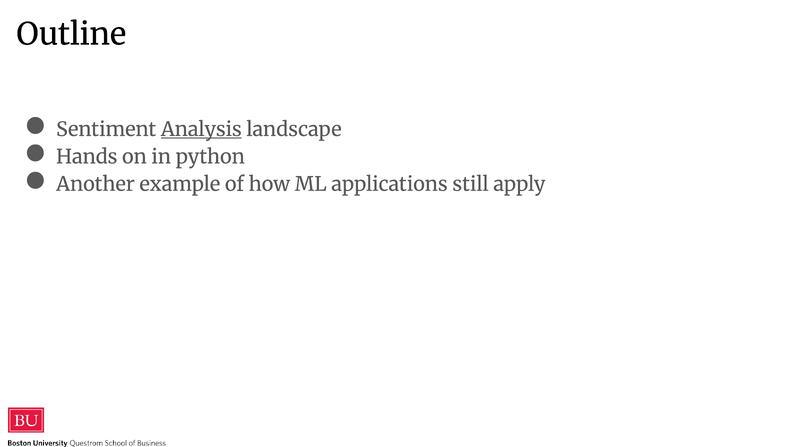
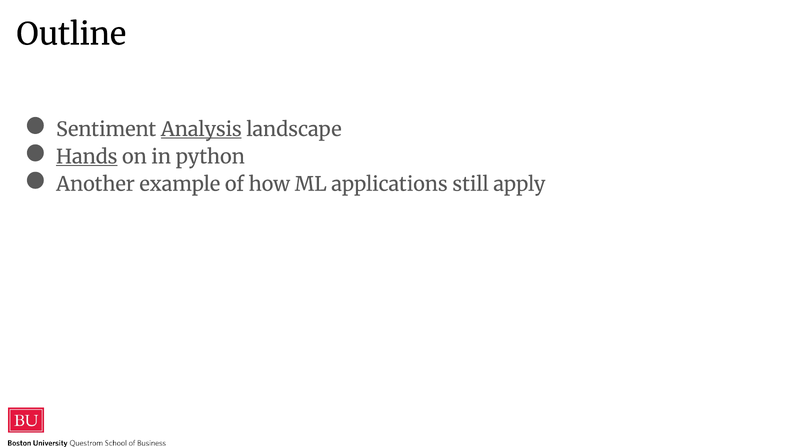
Hands underline: none -> present
